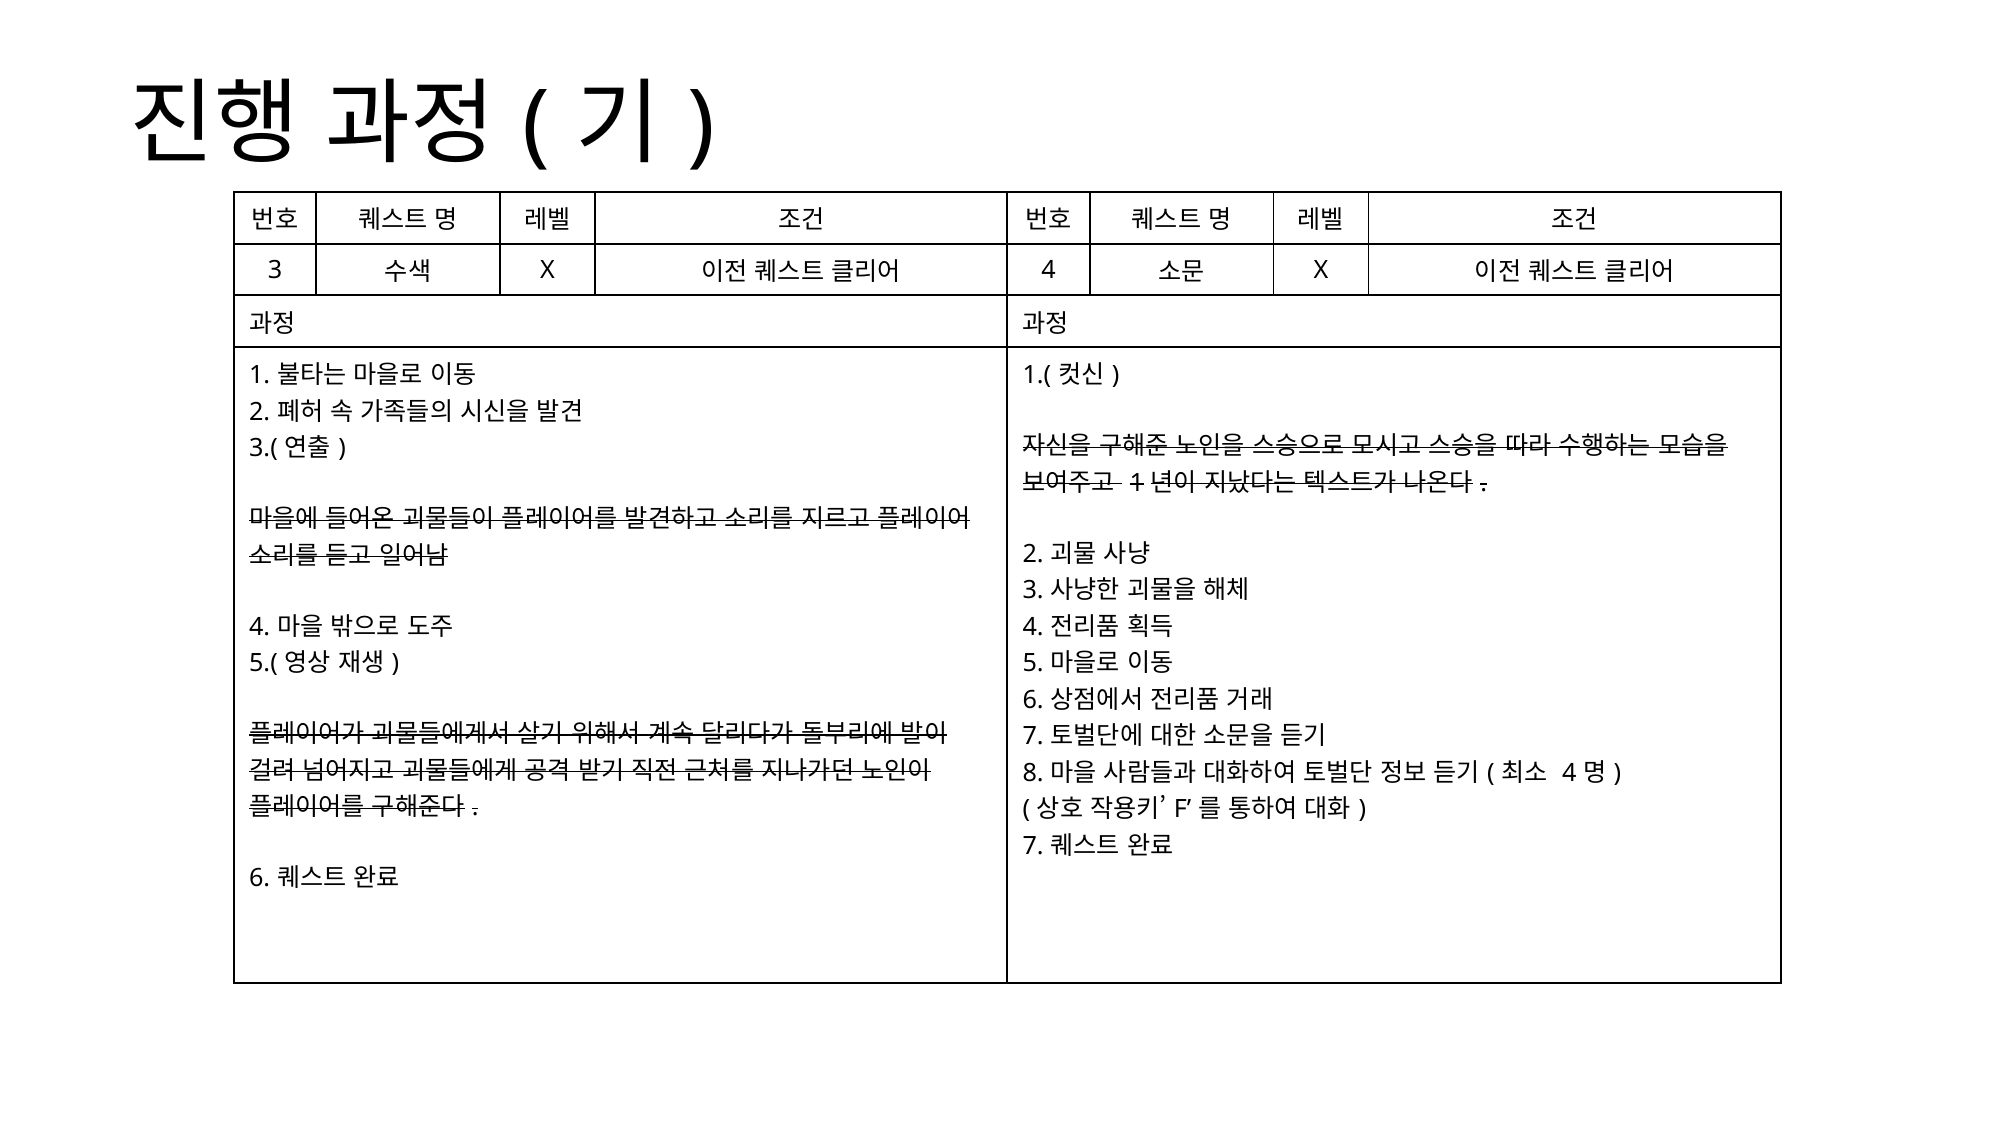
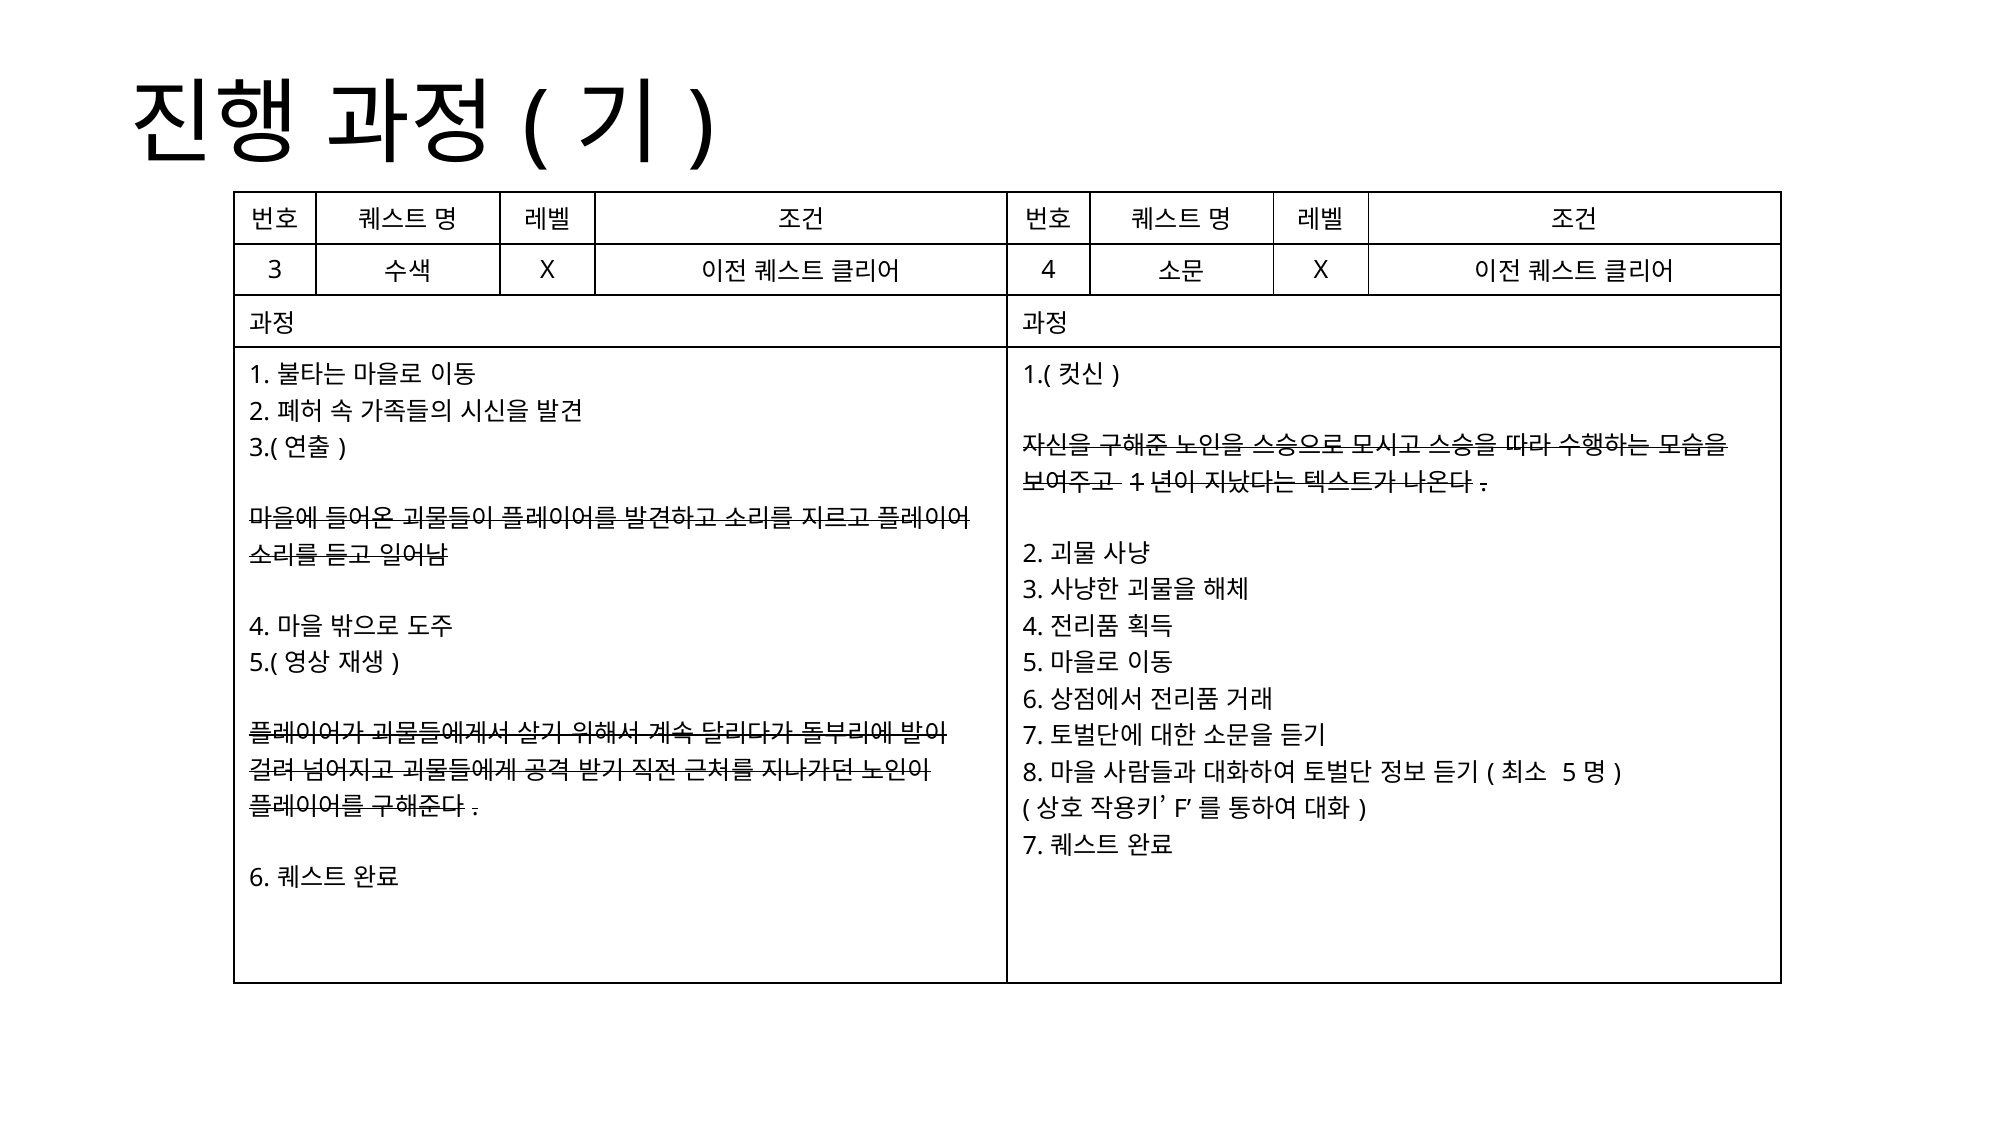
4 at (1569, 773): 4 -> 5
